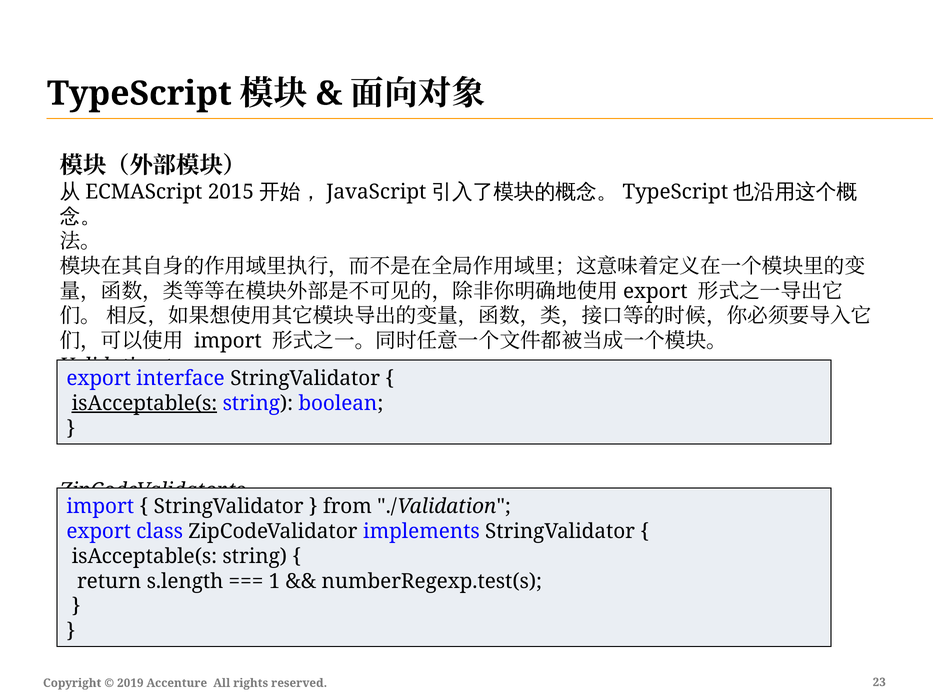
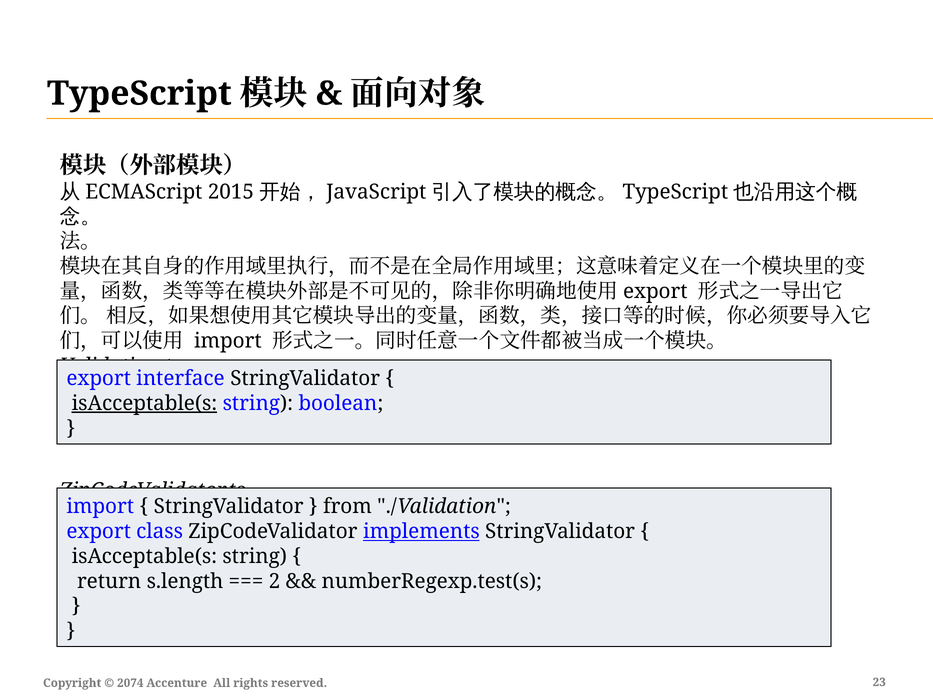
implements underline: none -> present
1: 1 -> 2
2019: 2019 -> 2074
